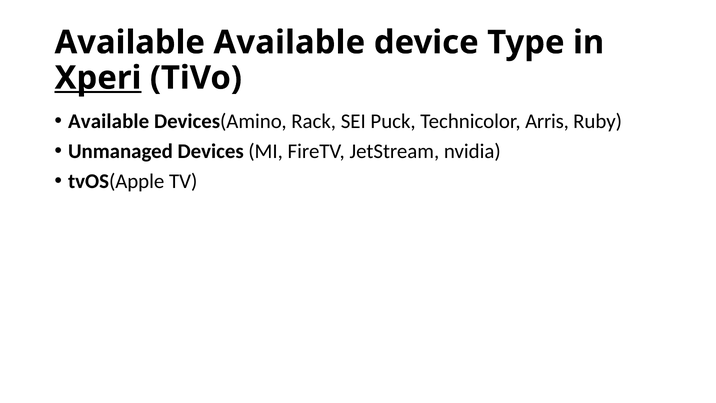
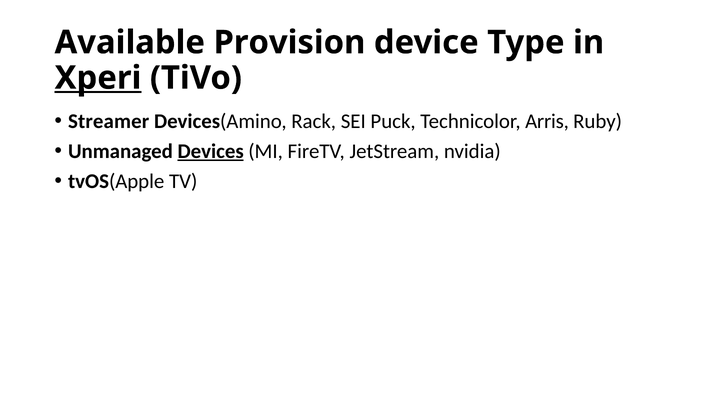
Available Available: Available -> Provision
Available at (109, 121): Available -> Streamer
Devices underline: none -> present
